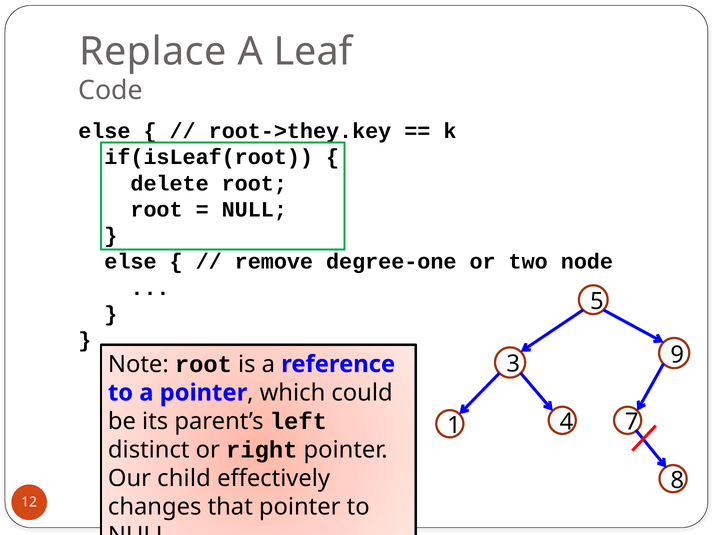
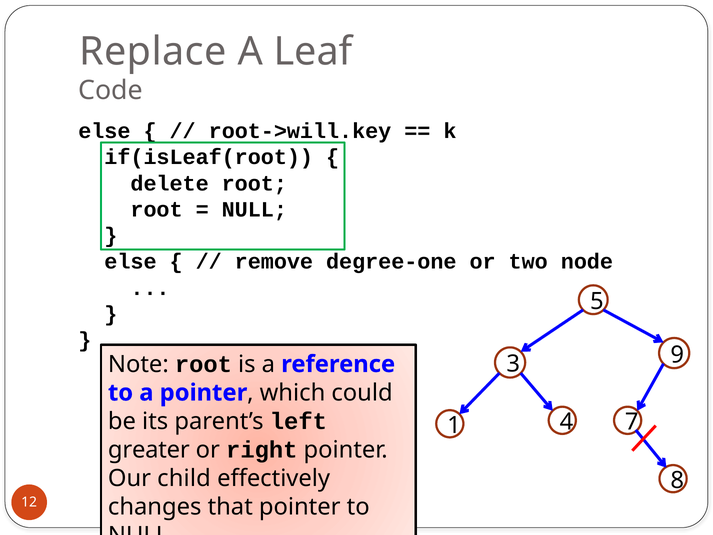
root->they.key: root->they.key -> root->will.key
distinct: distinct -> greater
